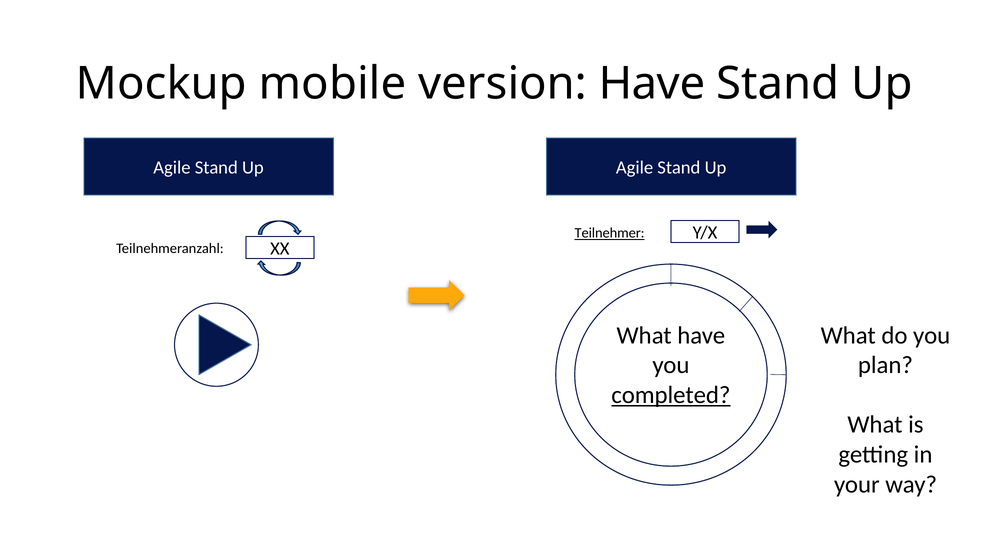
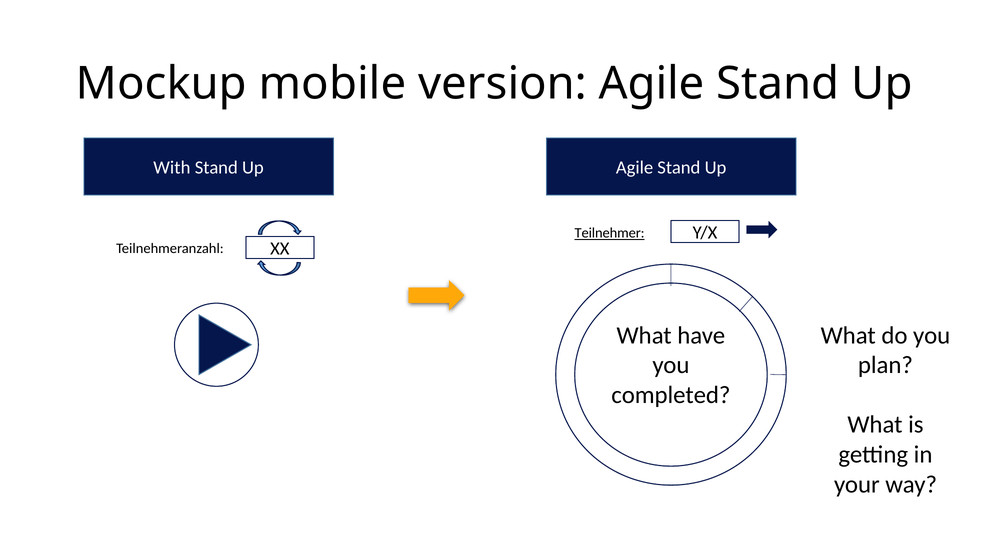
version Have: Have -> Agile
Agile at (172, 168): Agile -> With
completed underline: present -> none
